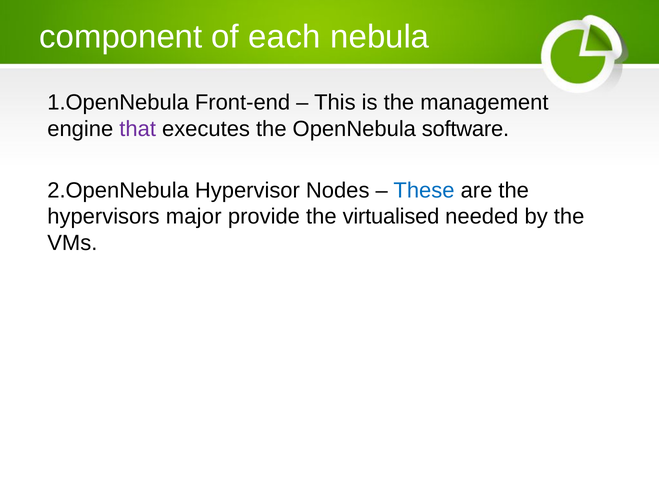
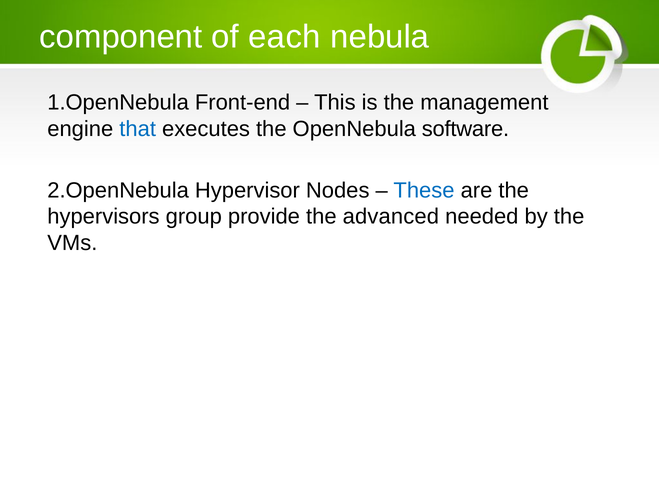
that colour: purple -> blue
major: major -> group
virtualised: virtualised -> advanced
